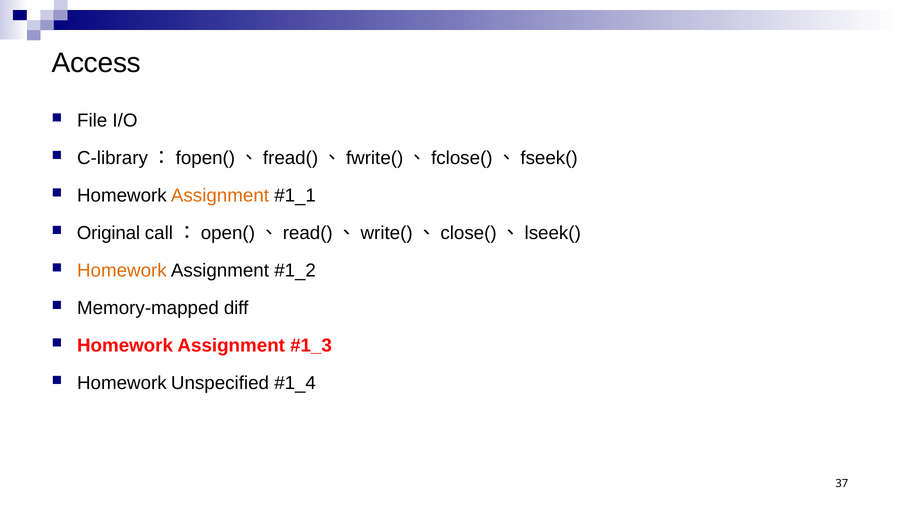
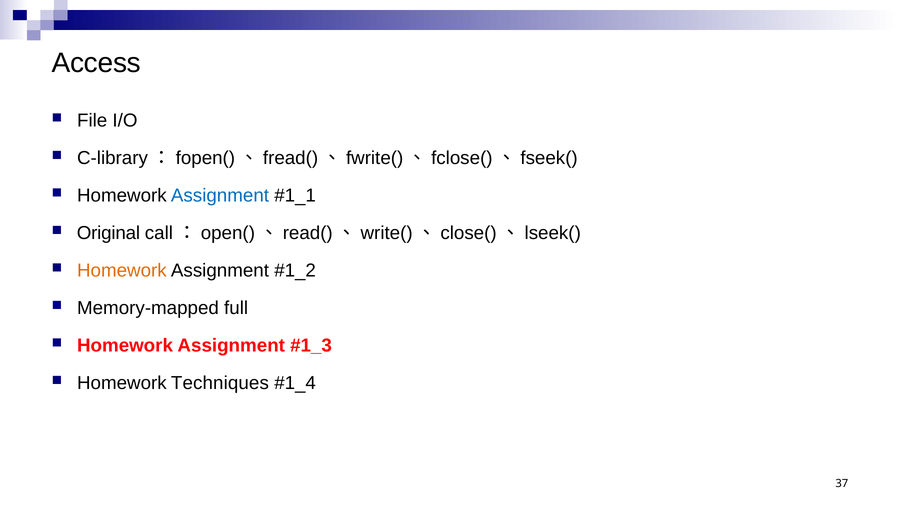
Assignment at (220, 196) colour: orange -> blue
diff: diff -> full
Unspecified: Unspecified -> Techniques
